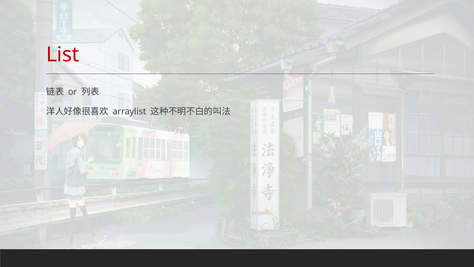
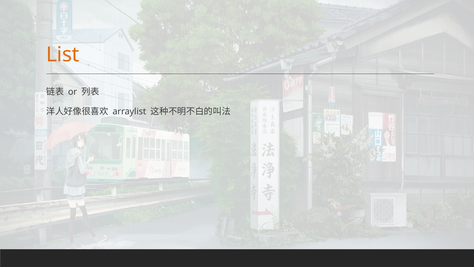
List colour: red -> orange
